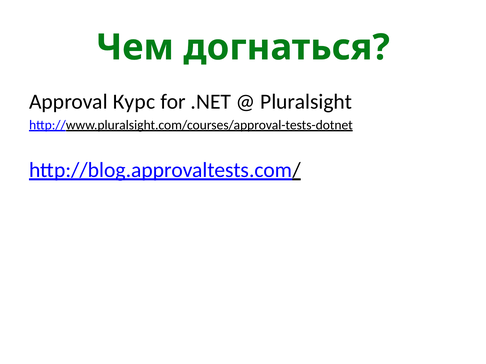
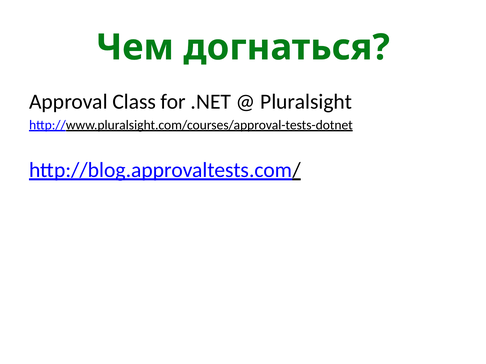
Курс: Курс -> Class
